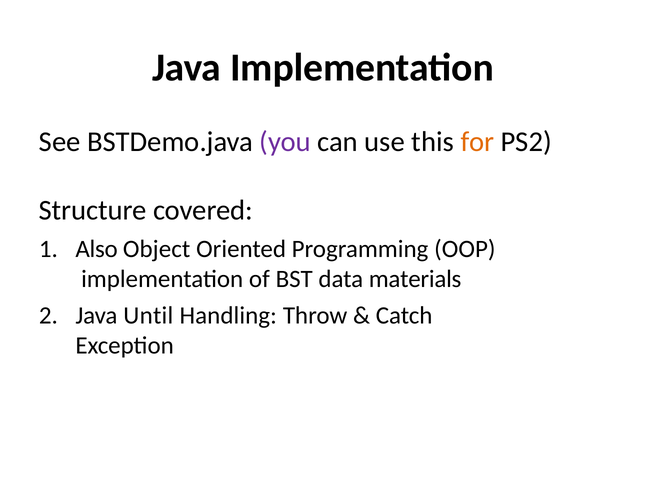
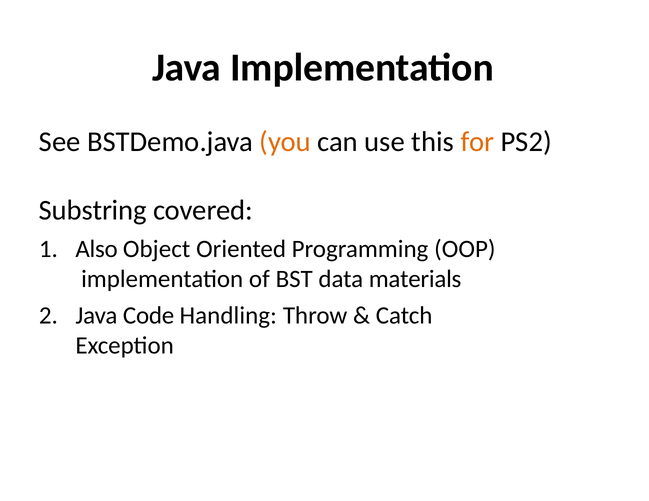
you colour: purple -> orange
Structure: Structure -> Substring
Until: Until -> Code
